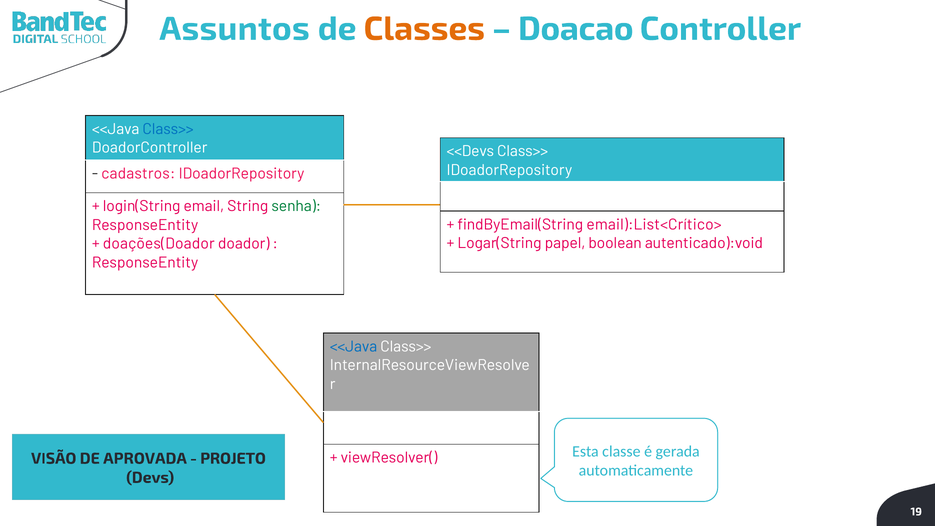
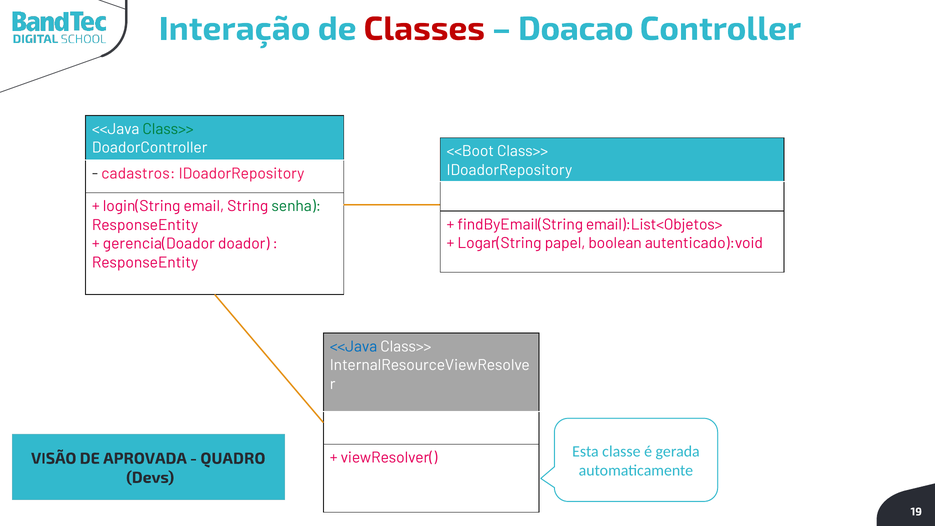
Assuntos: Assuntos -> Interação
Classes colour: orange -> red
Class>> at (168, 129) colour: blue -> green
<<Devs: <<Devs -> <<Boot
email):List<Crítico>: email):List<Crítico> -> email):List<Objetos>
doações(Doador: doações(Doador -> gerencia(Doador
PROJETO: PROJETO -> QUADRO
